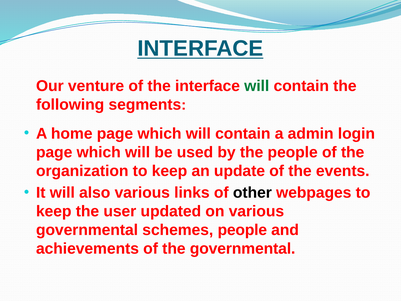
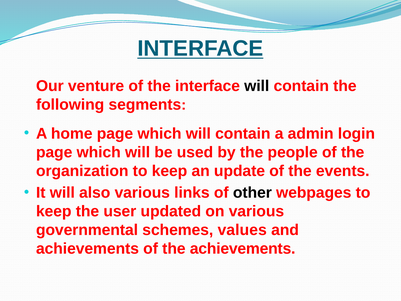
will at (257, 86) colour: green -> black
schemes people: people -> values
the governmental: governmental -> achievements
